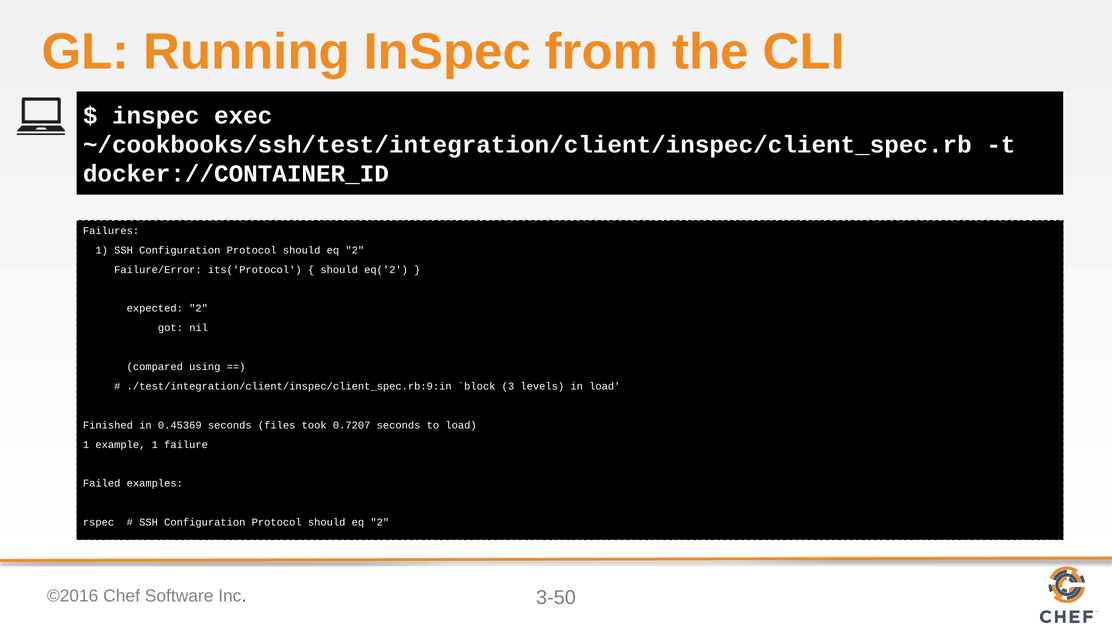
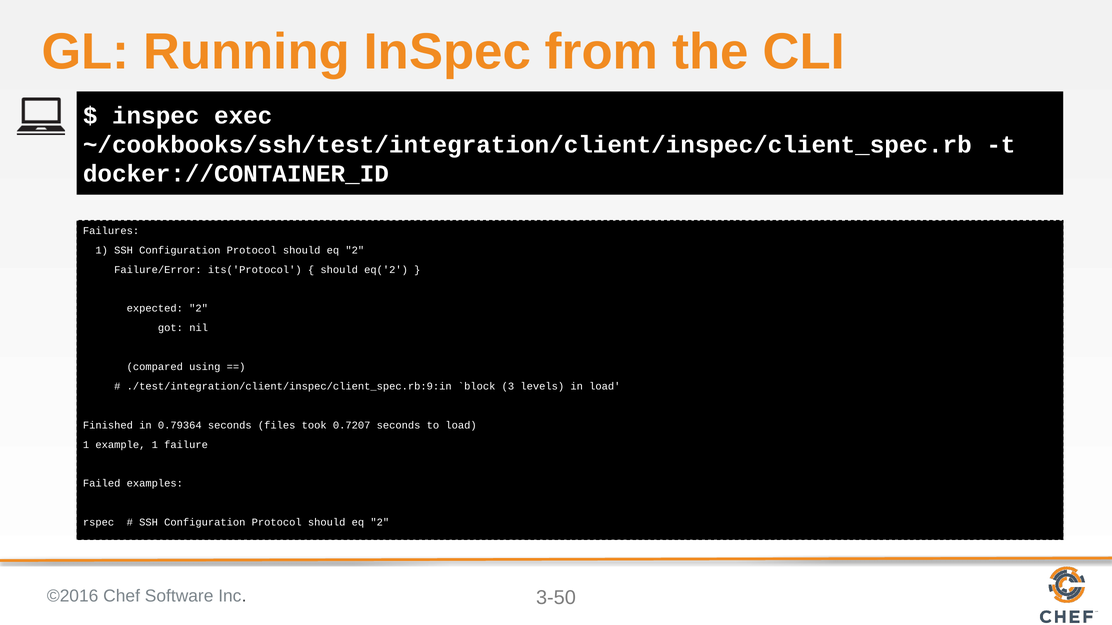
0.45369: 0.45369 -> 0.79364
